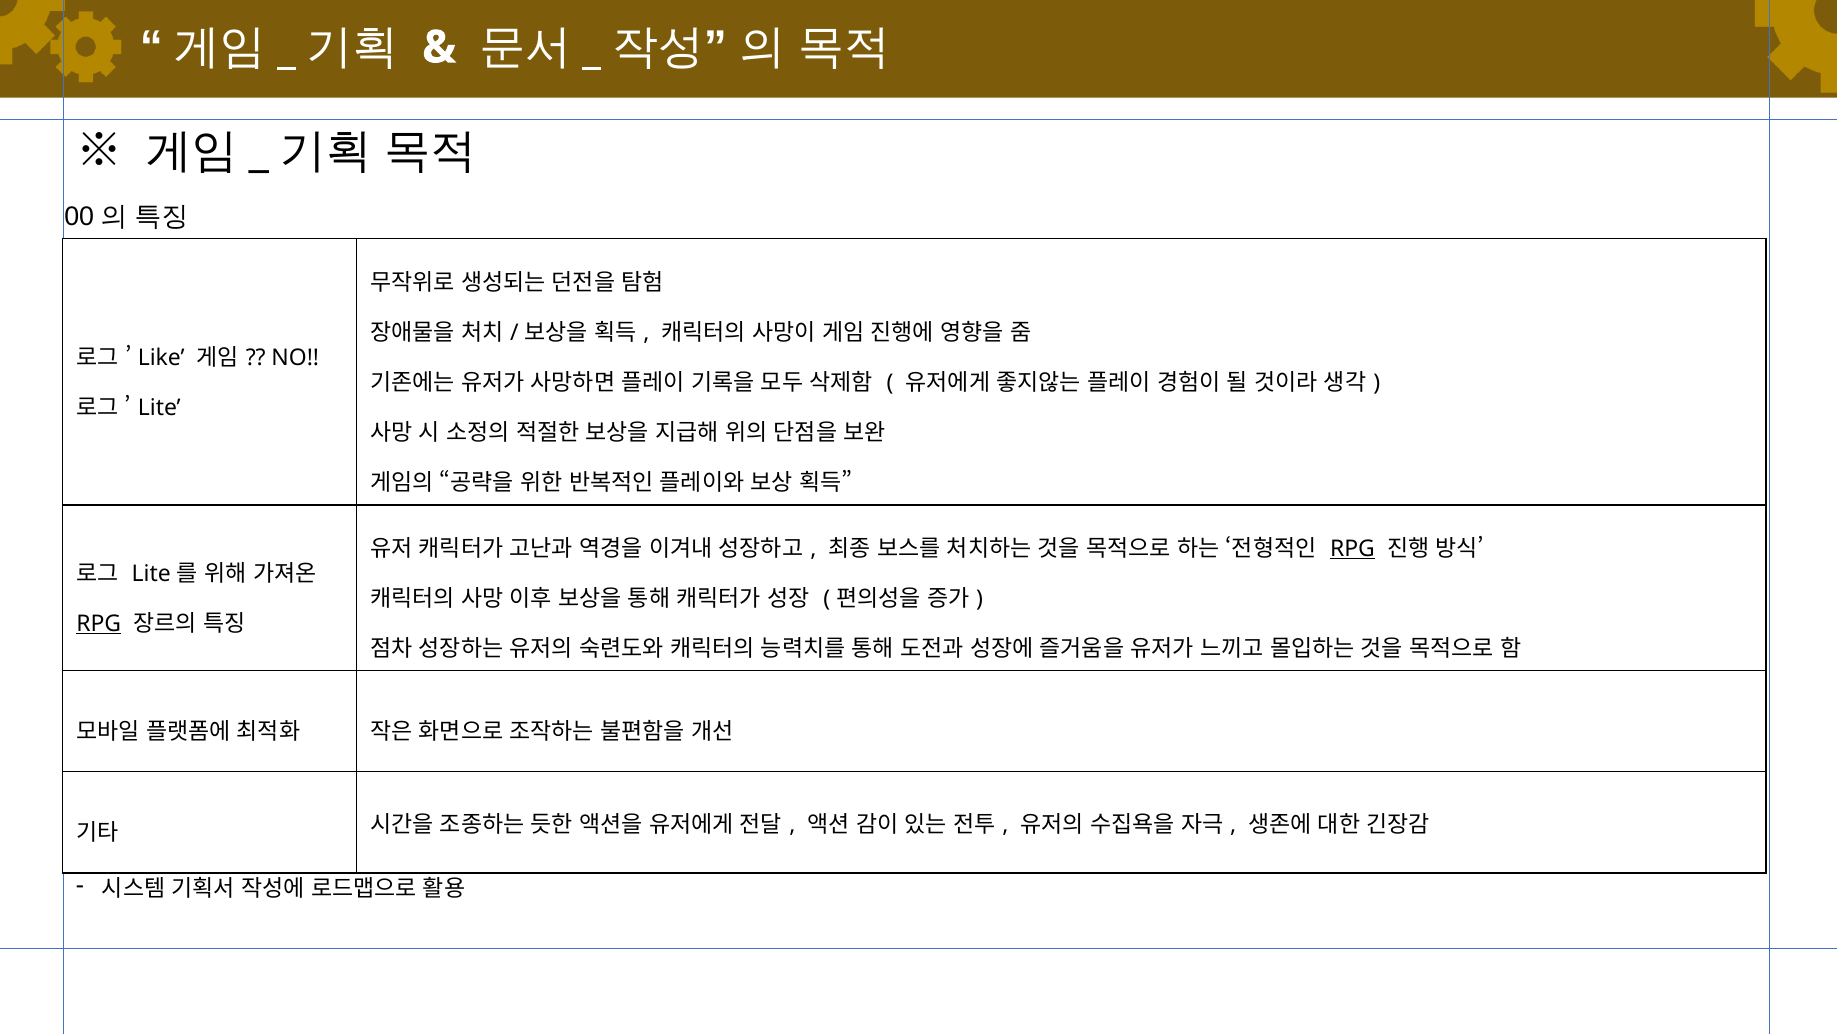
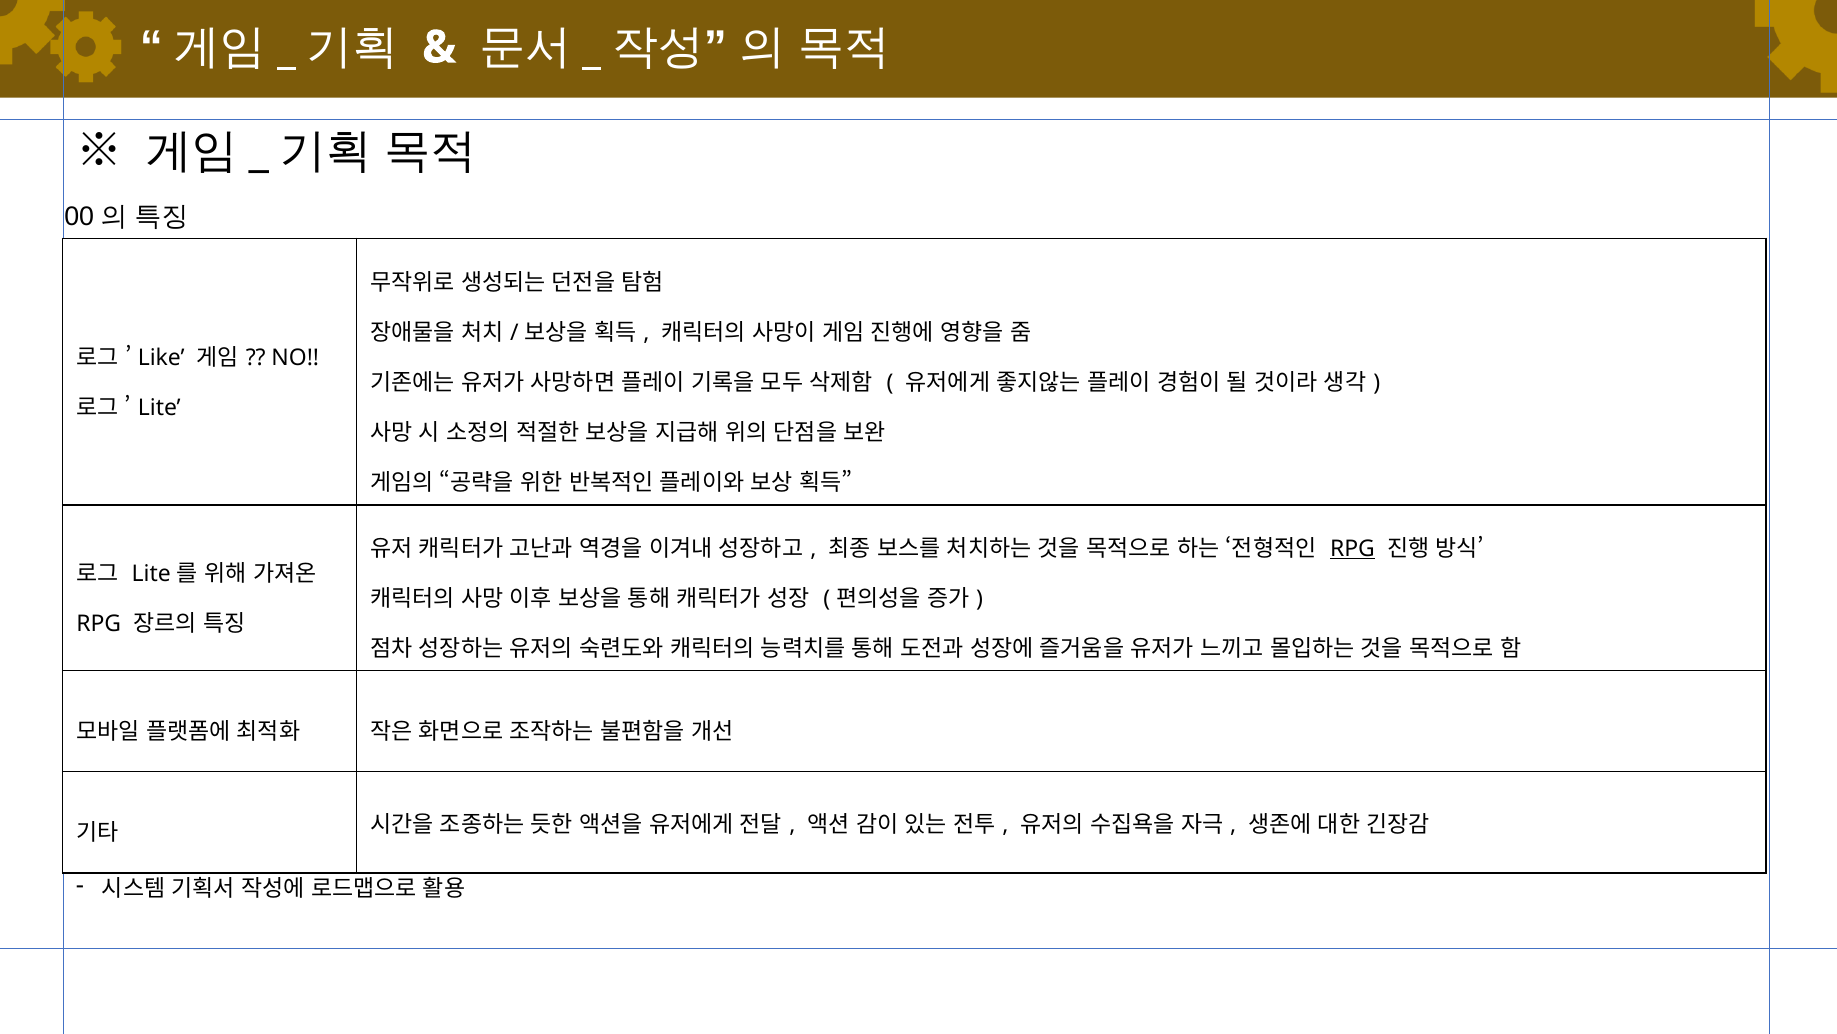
RPG at (99, 623) underline: present -> none
